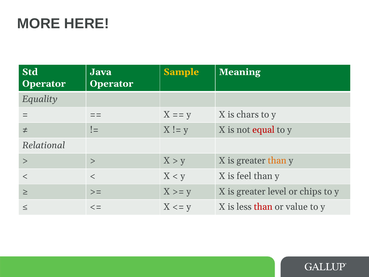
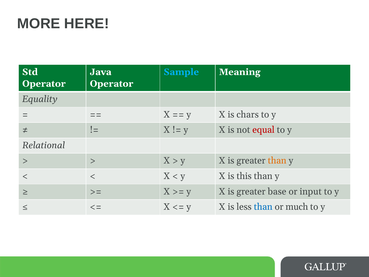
Sample colour: yellow -> light blue
feel: feel -> this
level: level -> base
chips: chips -> input
than at (263, 207) colour: red -> blue
value: value -> much
